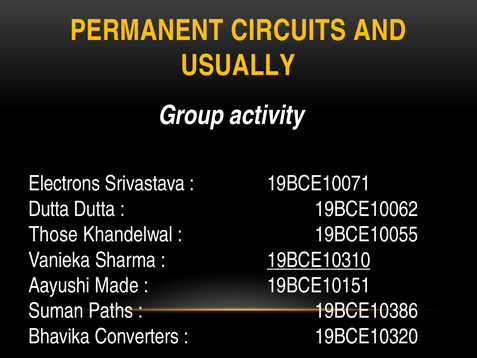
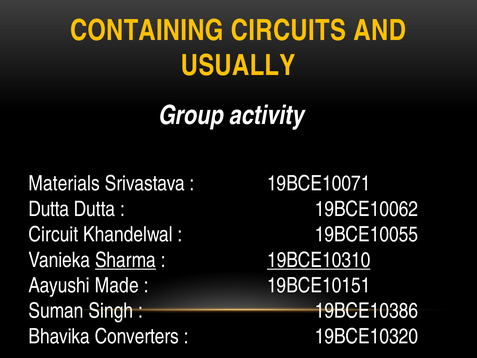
PERMANENT: PERMANENT -> CONTAINING
Electrons: Electrons -> Materials
Those: Those -> Circuit
Sharma underline: none -> present
Paths: Paths -> Singh
